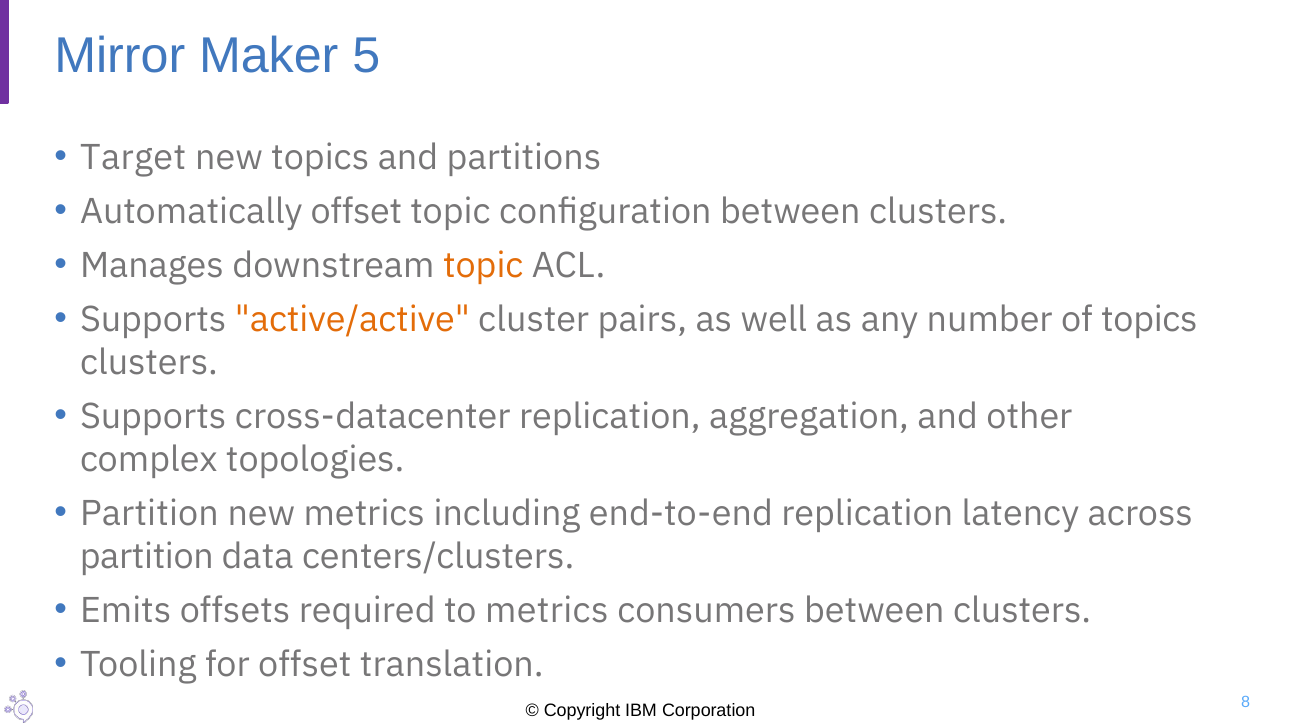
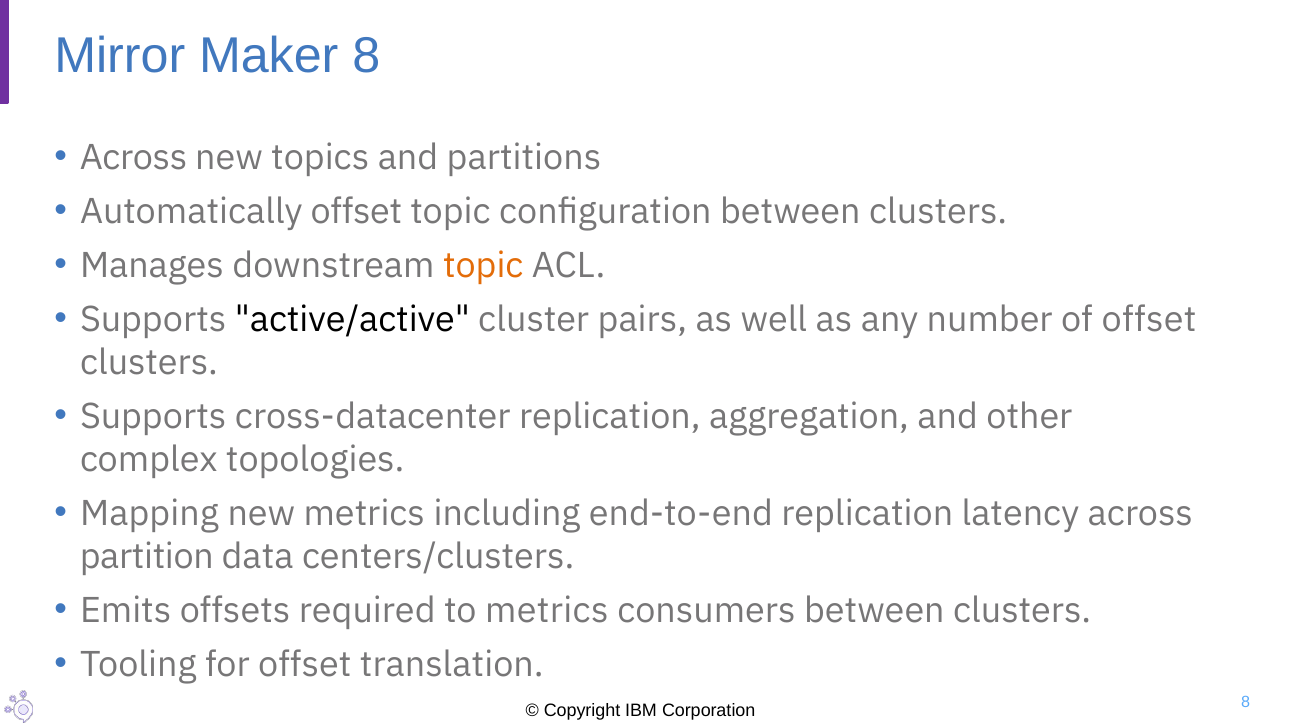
Maker 5: 5 -> 8
Target at (133, 158): Target -> Across
active/active colour: orange -> black
of topics: topics -> offset
Partition at (149, 513): Partition -> Mapping
